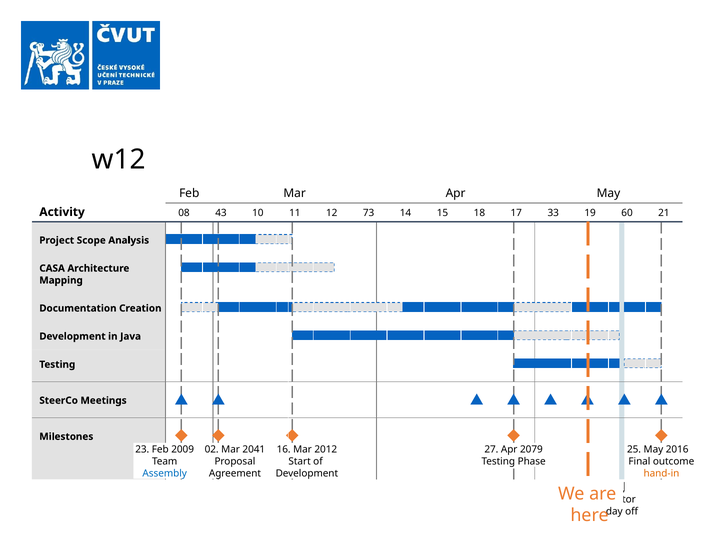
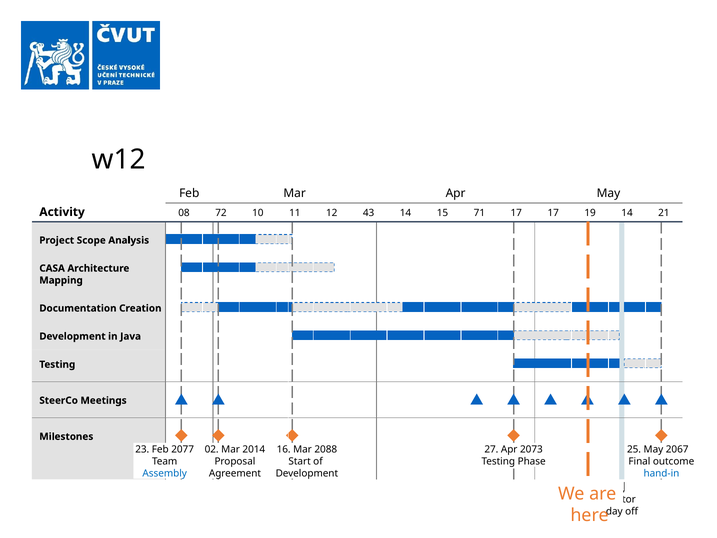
43: 43 -> 72
73: 73 -> 43
18: 18 -> 71
17 33: 33 -> 17
19 60: 60 -> 14
2009: 2009 -> 2077
2041: 2041 -> 2014
2012: 2012 -> 2088
2016: 2016 -> 2067
2079: 2079 -> 2073
hand-in colour: orange -> blue
